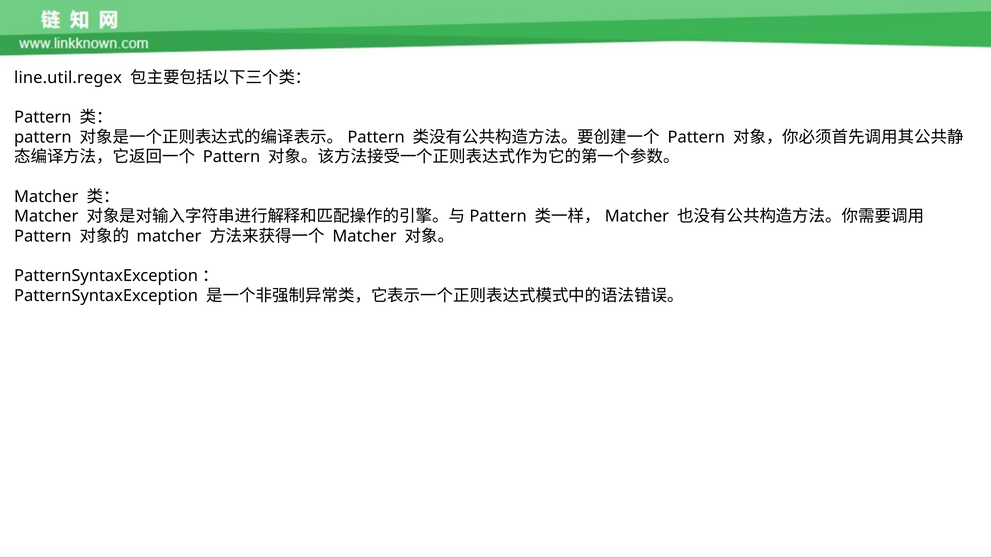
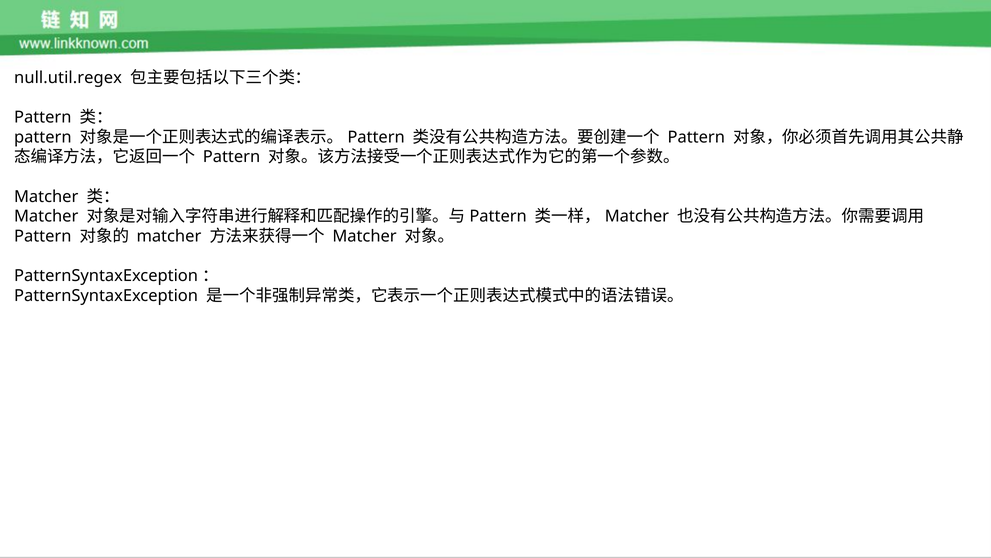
line.util.regex: line.util.regex -> null.util.regex
